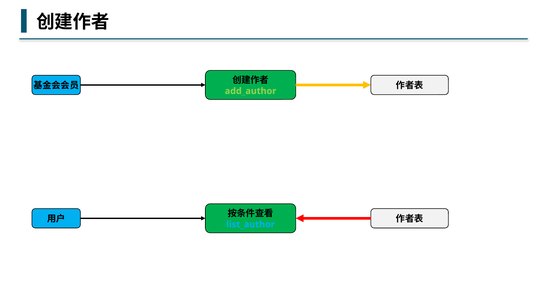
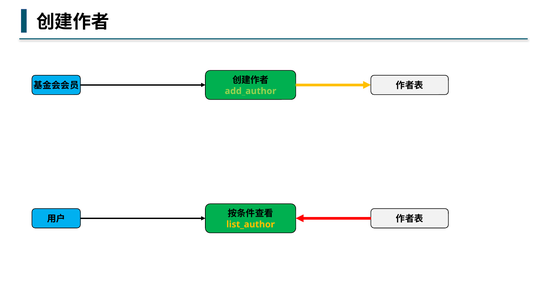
list_author colour: light blue -> yellow
